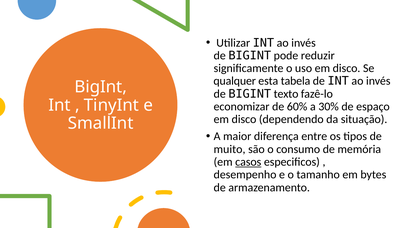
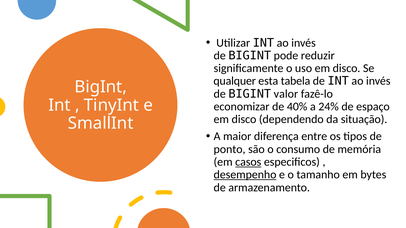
texto: texto -> valor
60%: 60% -> 40%
30%: 30% -> 24%
muito: muito -> ponto
desempenho underline: none -> present
